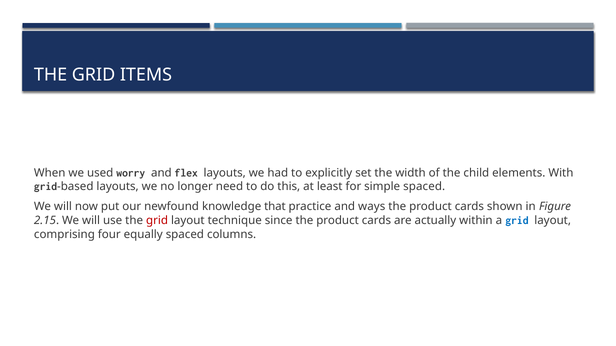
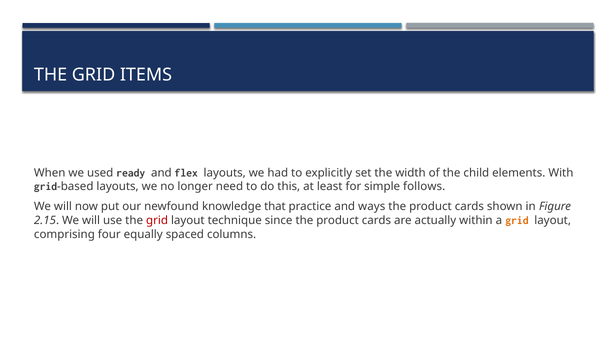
worry: worry -> ready
simple spaced: spaced -> follows
grid at (517, 221) colour: blue -> orange
